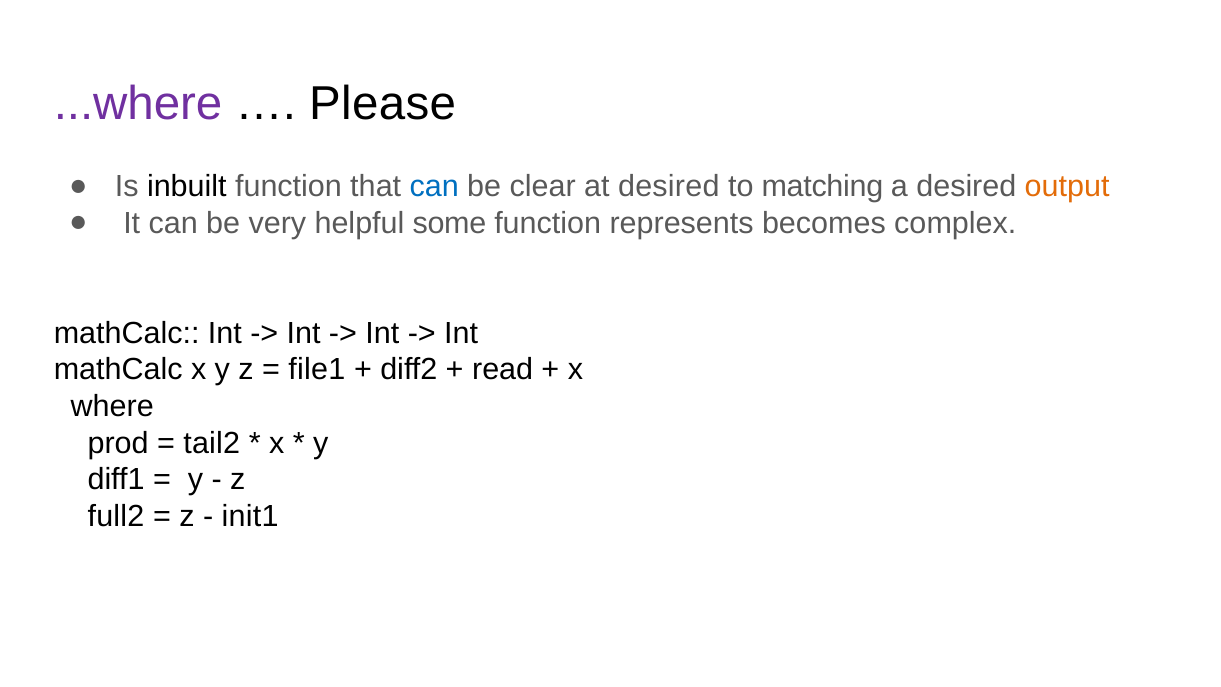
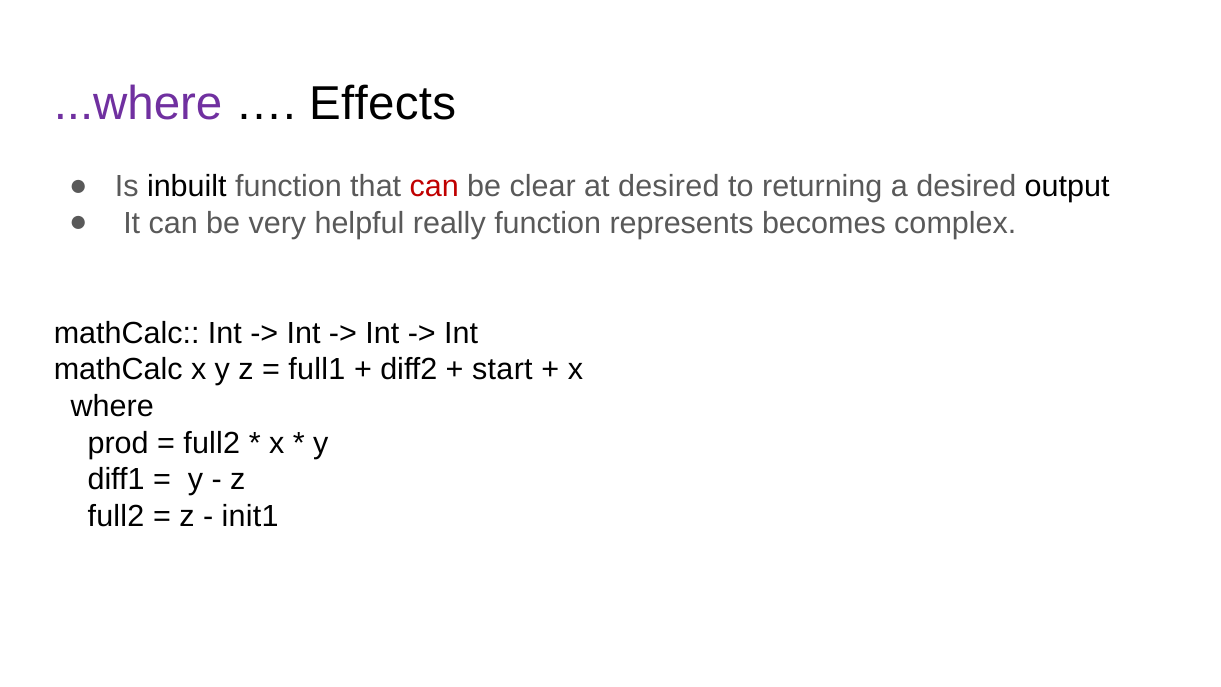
Please: Please -> Effects
can at (434, 187) colour: blue -> red
matching: matching -> returning
output colour: orange -> black
some: some -> really
file1: file1 -> full1
read: read -> start
tail2 at (212, 443): tail2 -> full2
